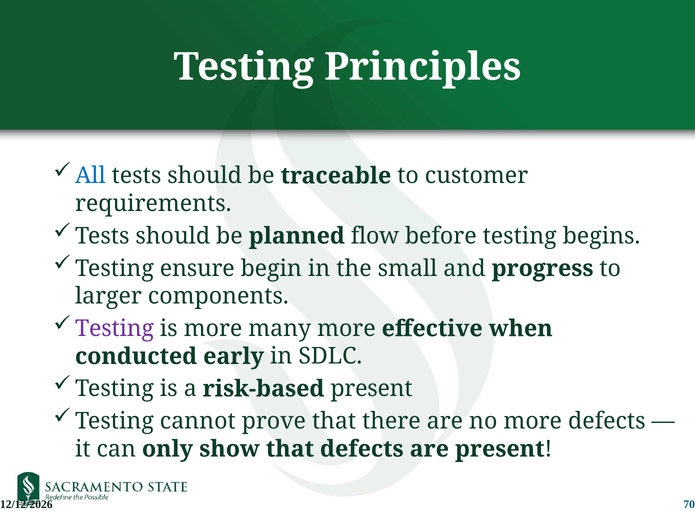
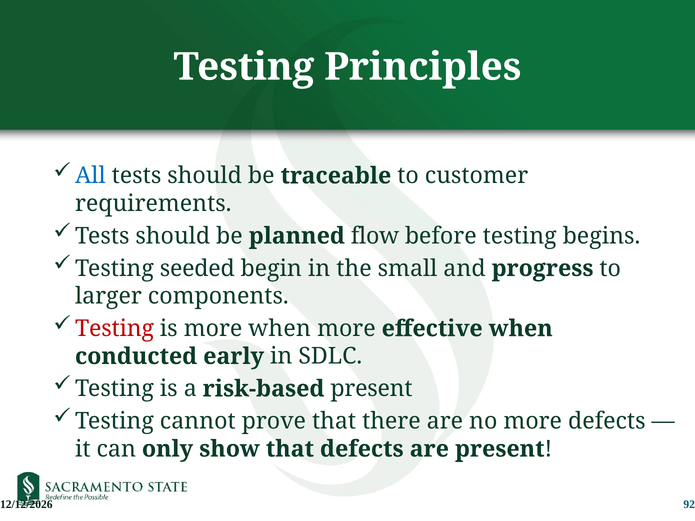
ensure: ensure -> seeded
Testing at (115, 329) colour: purple -> red
more many: many -> when
70: 70 -> 92
